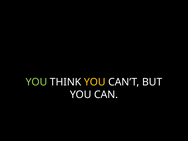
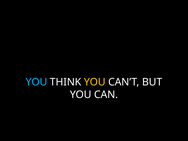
YOU at (36, 82) colour: light green -> light blue
